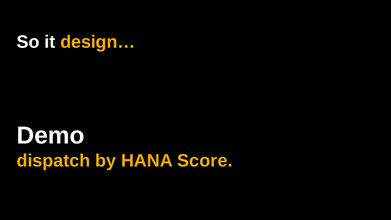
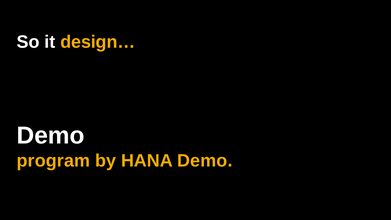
dispatch: dispatch -> program
HANA Score: Score -> Demo
